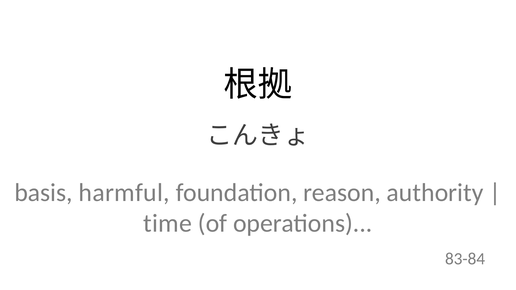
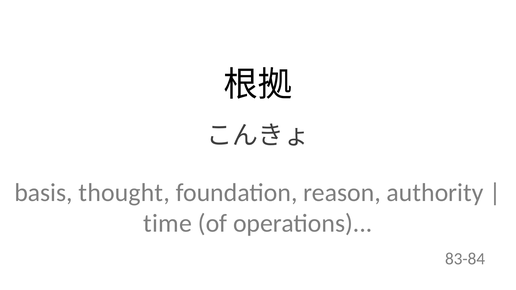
harmful: harmful -> thought
